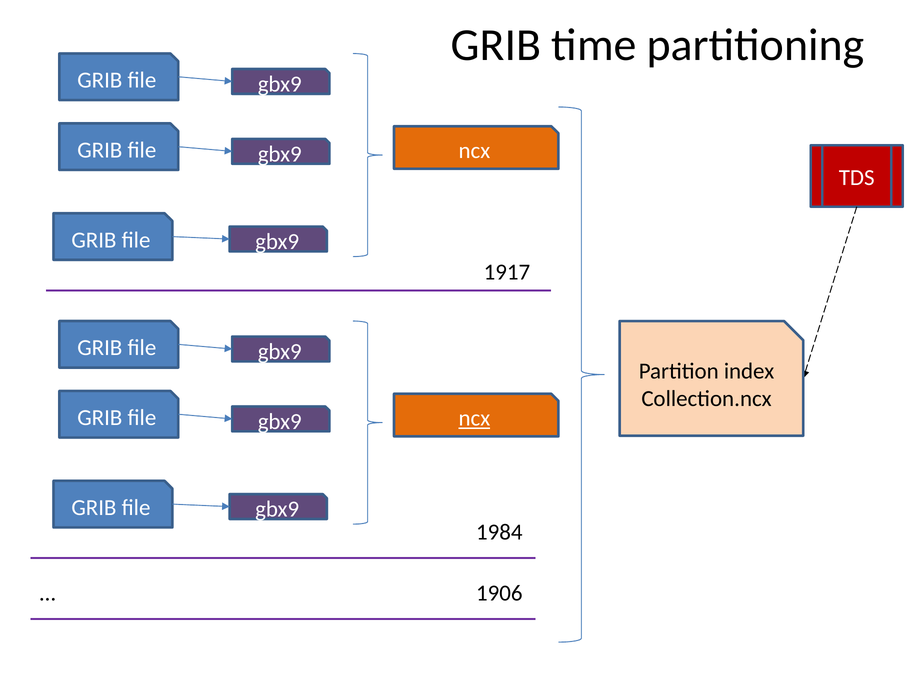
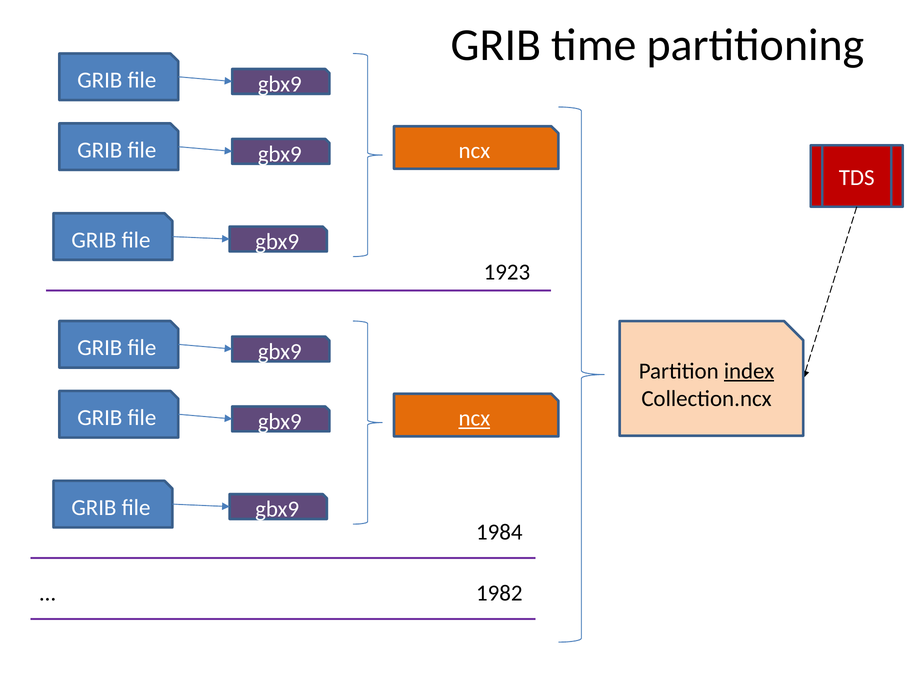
1917: 1917 -> 1923
index underline: none -> present
1906: 1906 -> 1982
